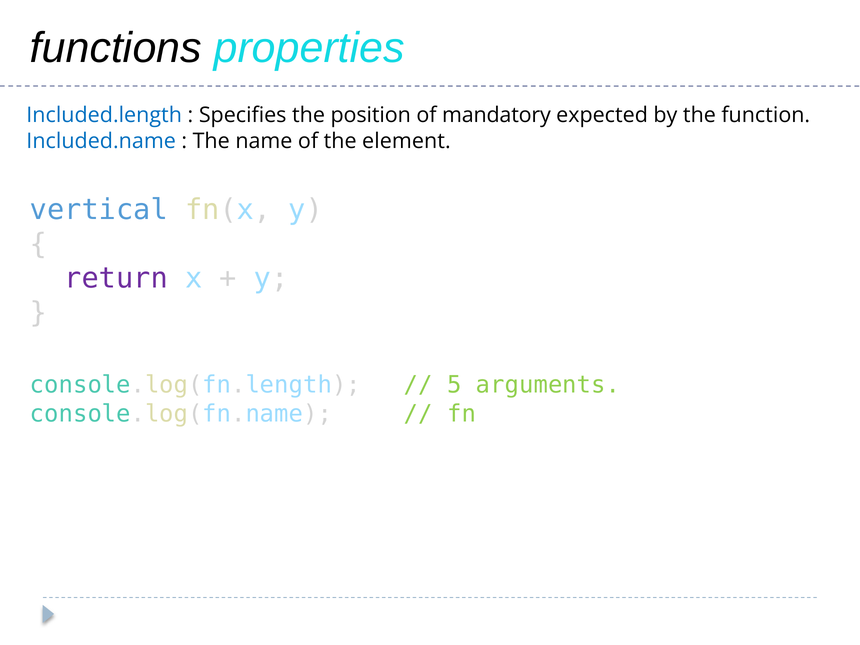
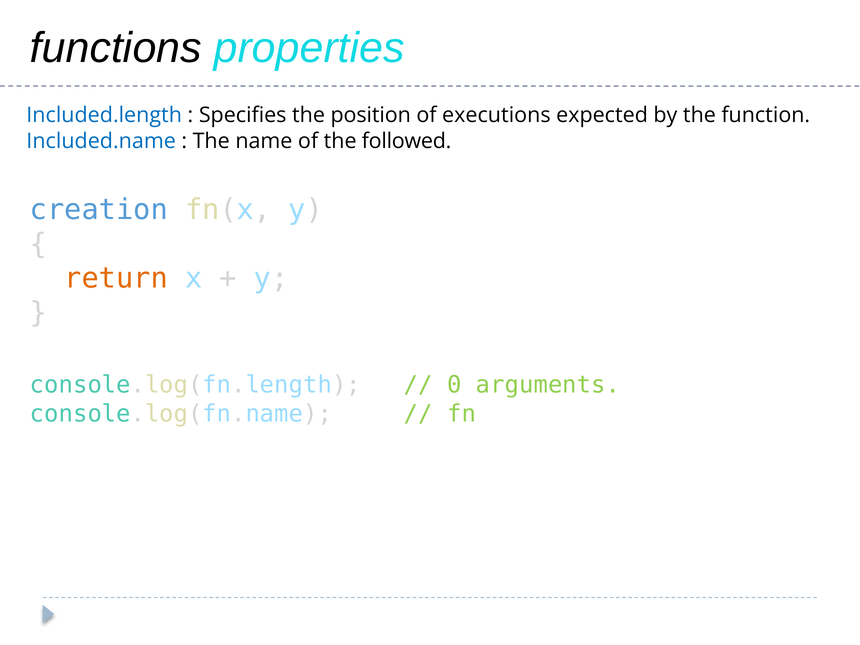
mandatory: mandatory -> executions
element: element -> followed
vertical: vertical -> creation
return colour: purple -> orange
5: 5 -> 0
